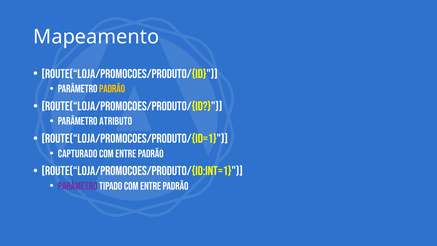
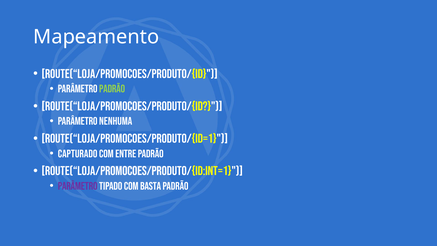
padrão at (112, 89) colour: yellow -> light green
atributo: atributo -> nenhuma
tipado com entre: entre -> basta
